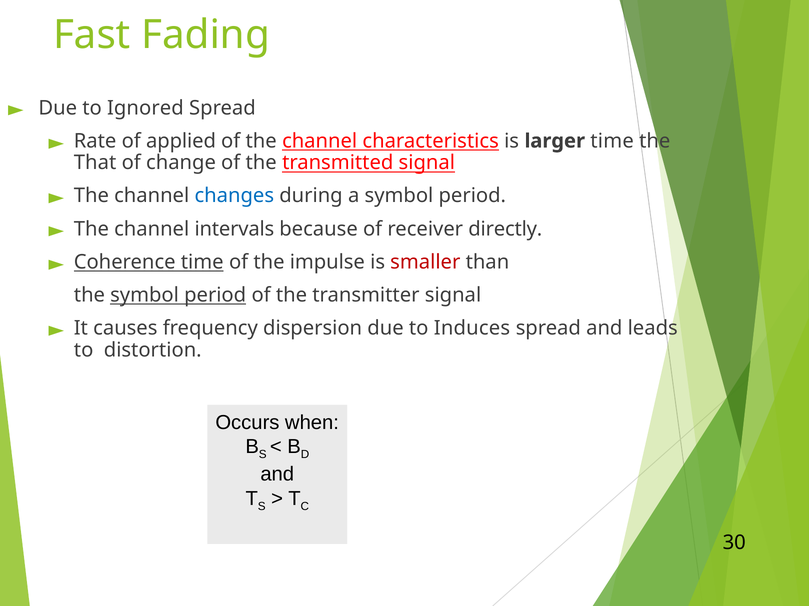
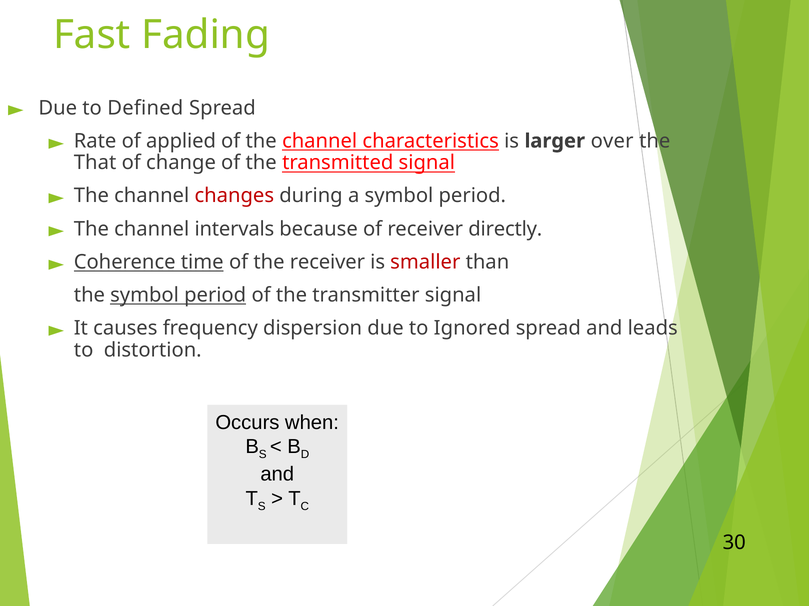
Ignored: Ignored -> Defined
larger time: time -> over
changes colour: blue -> red
the impulse: impulse -> receiver
Induces: Induces -> Ignored
